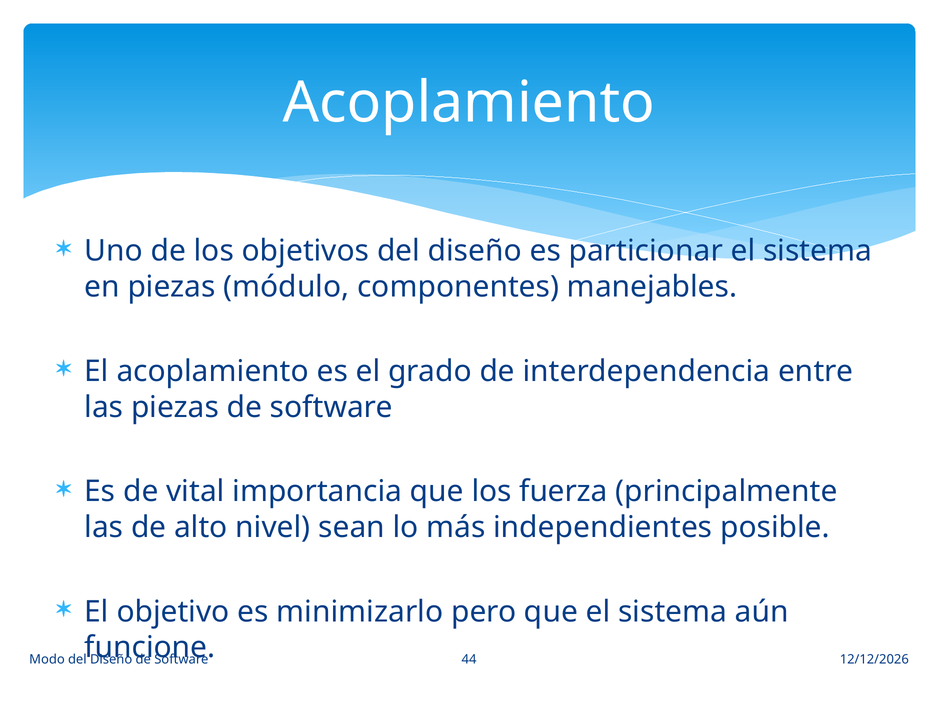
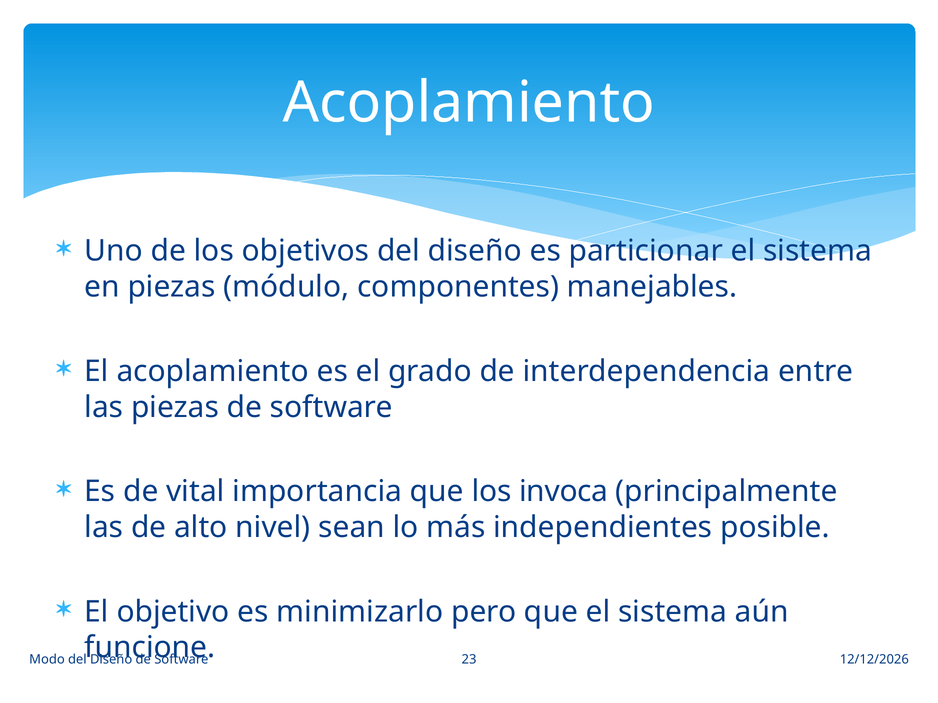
fuerza: fuerza -> invoca
44: 44 -> 23
